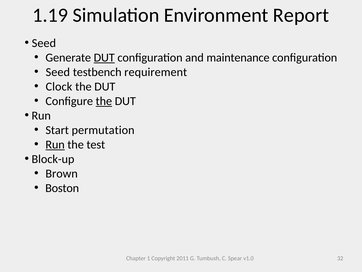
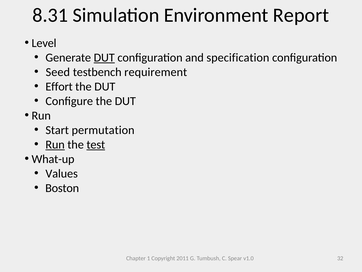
1.19: 1.19 -> 8.31
Seed at (44, 43): Seed -> Level
maintenance: maintenance -> specification
Clock: Clock -> Effort
the at (104, 101) underline: present -> none
test underline: none -> present
Block-up: Block-up -> What-up
Brown: Brown -> Values
